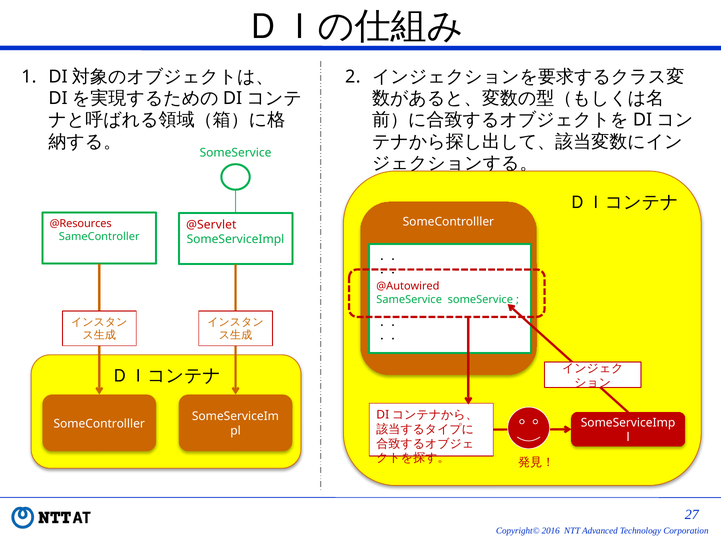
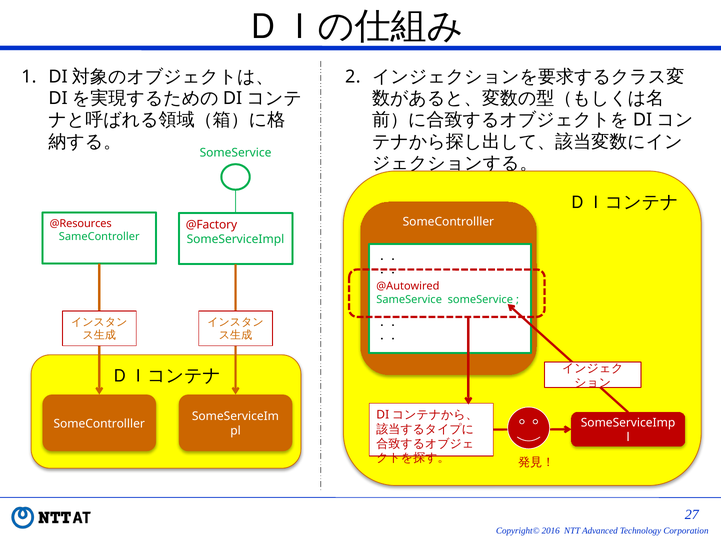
@Servlet: @Servlet -> @Factory
